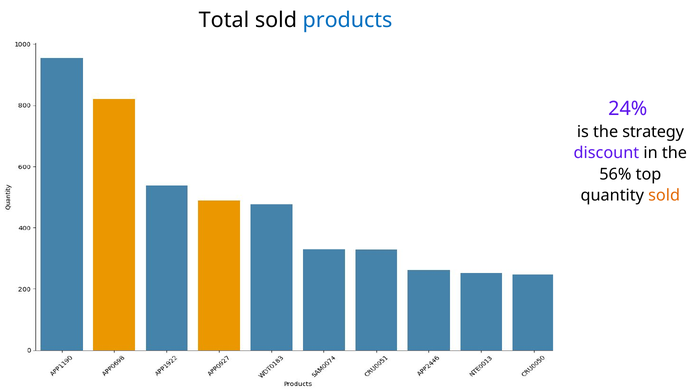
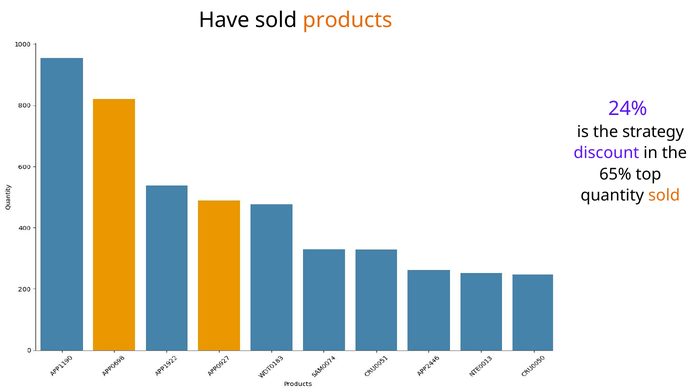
Total: Total -> Have
products colour: blue -> orange
56%: 56% -> 65%
